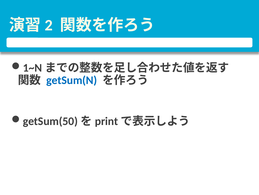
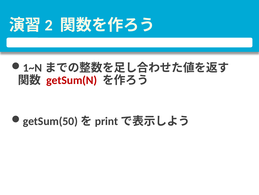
getSum(N colour: blue -> red
